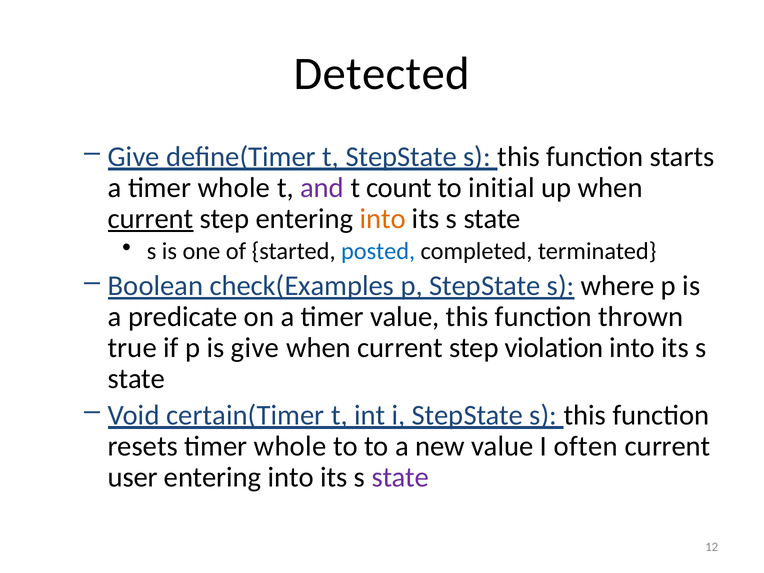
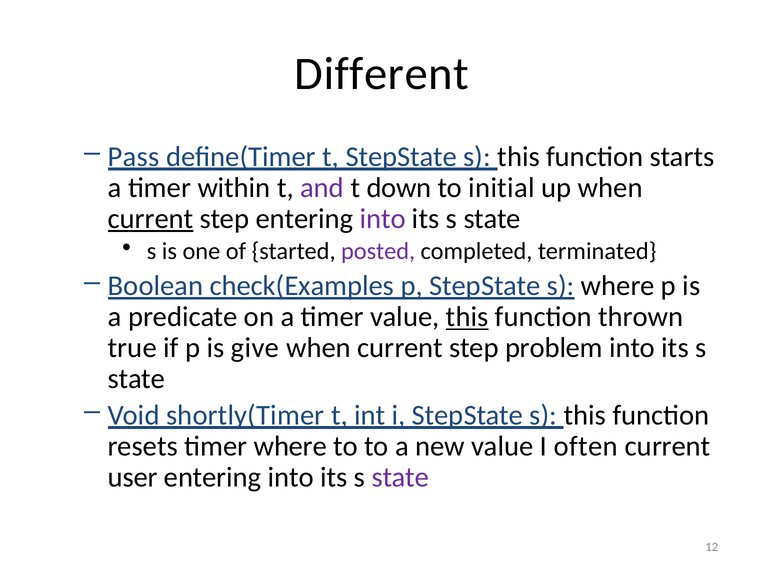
Detected: Detected -> Different
Give at (134, 157): Give -> Pass
a timer whole: whole -> within
count: count -> down
into at (383, 219) colour: orange -> purple
posted colour: blue -> purple
this at (467, 317) underline: none -> present
violation: violation -> problem
certain(Timer: certain(Timer -> shortly(Timer
resets timer whole: whole -> where
